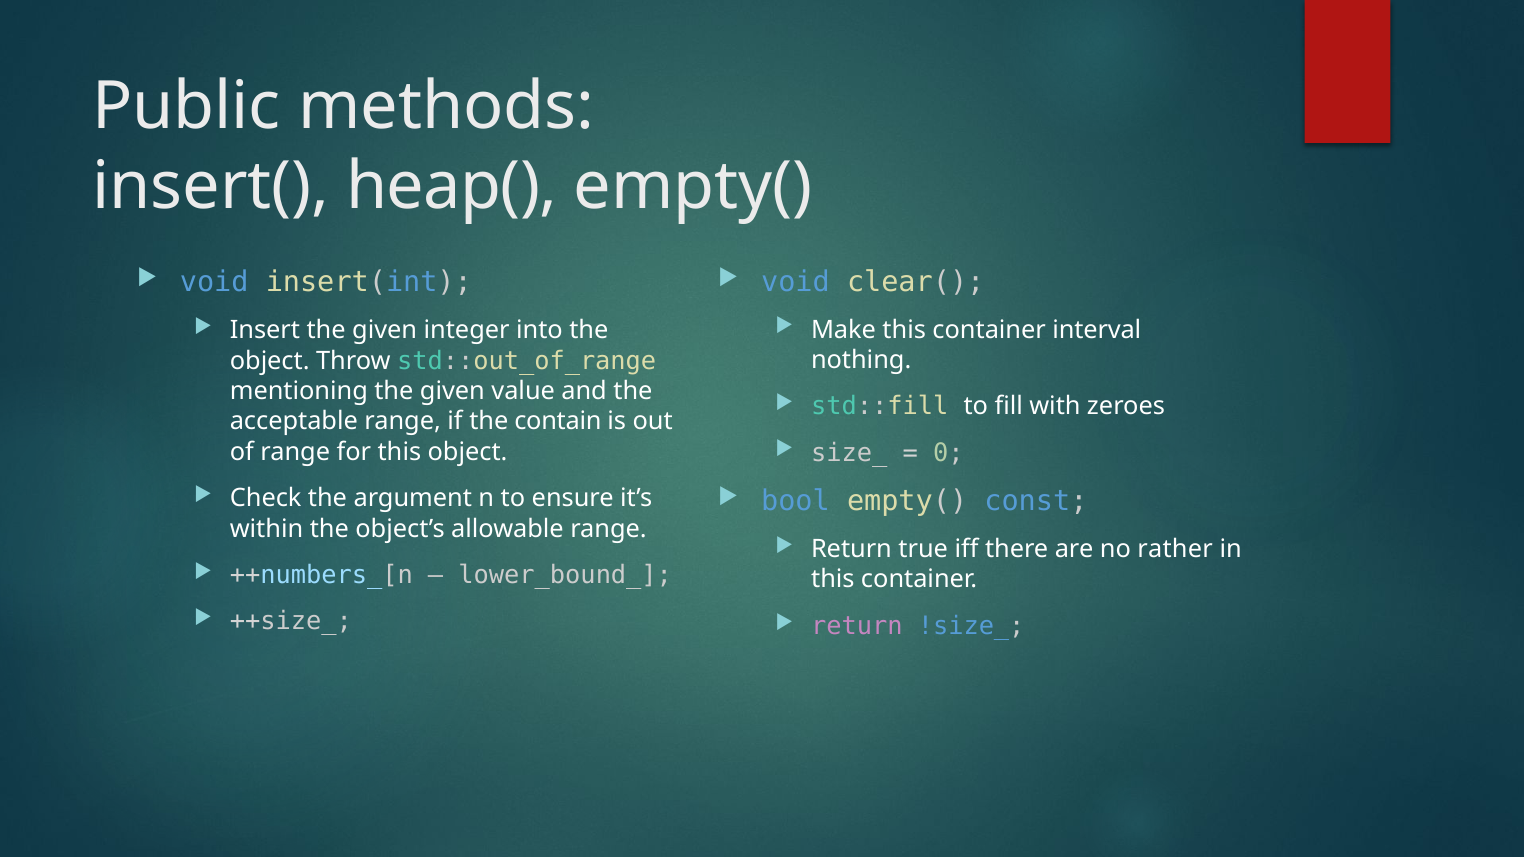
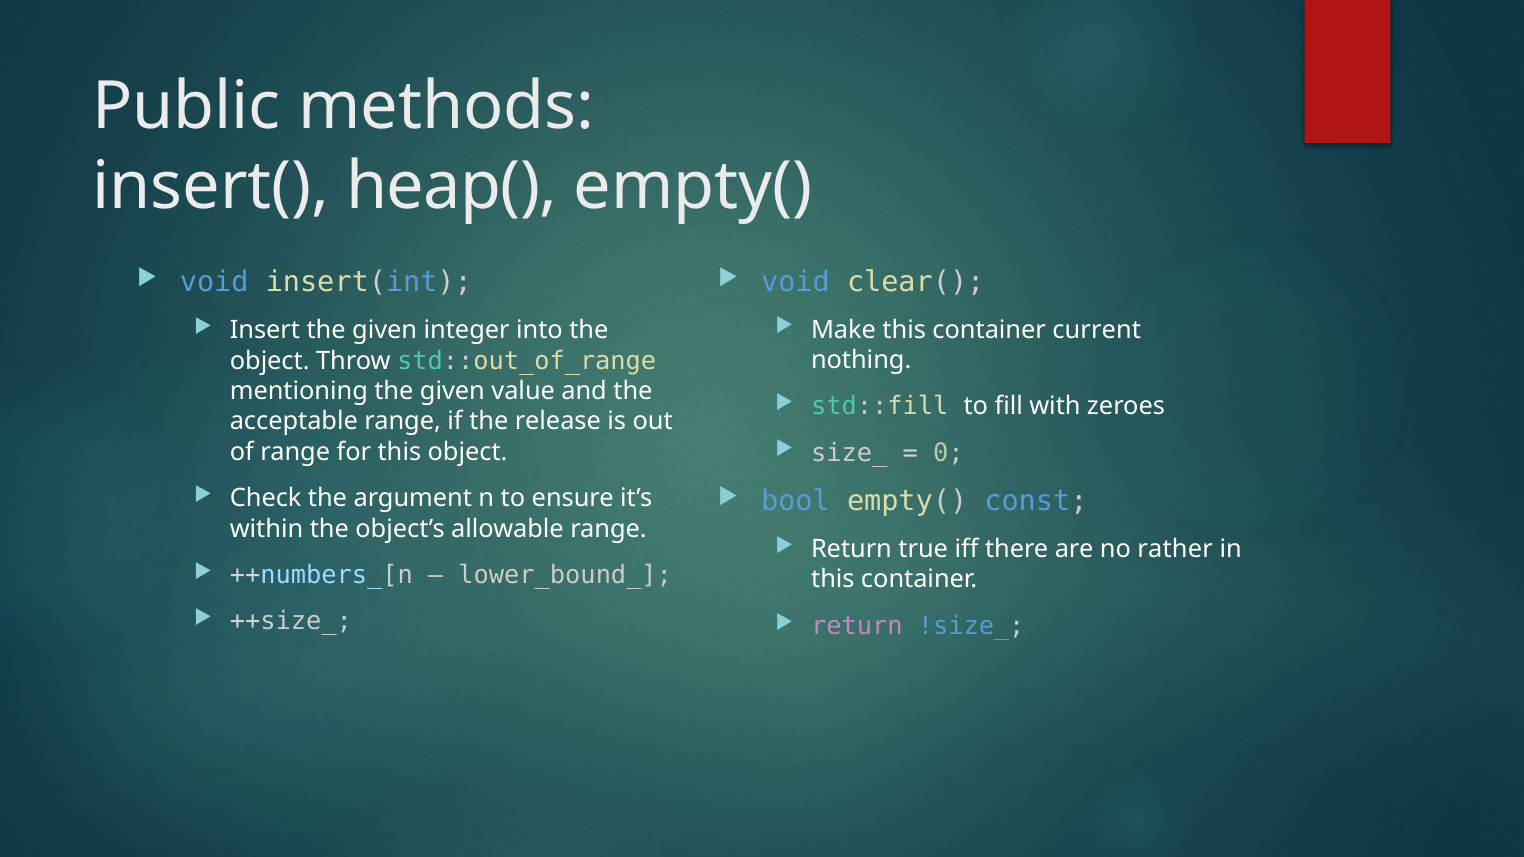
interval: interval -> current
contain: contain -> release
